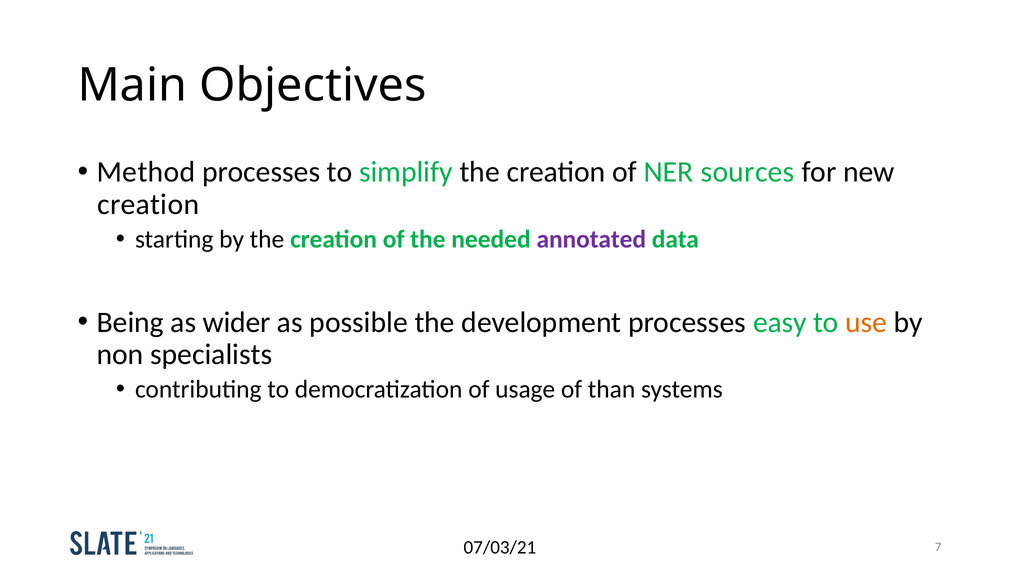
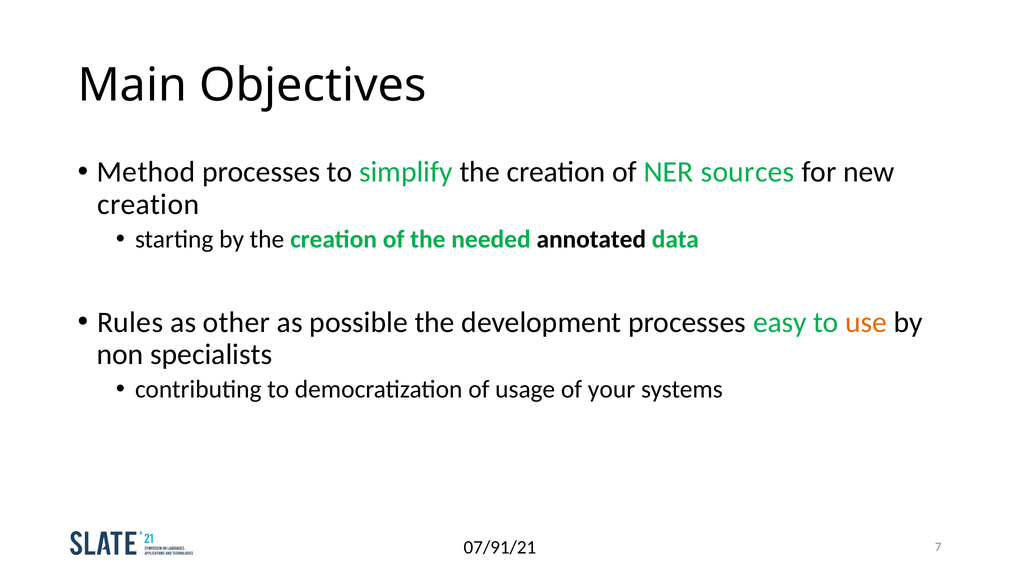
annotated colour: purple -> black
Being: Being -> Rules
wider: wider -> other
than: than -> your
07/03/21: 07/03/21 -> 07/91/21
